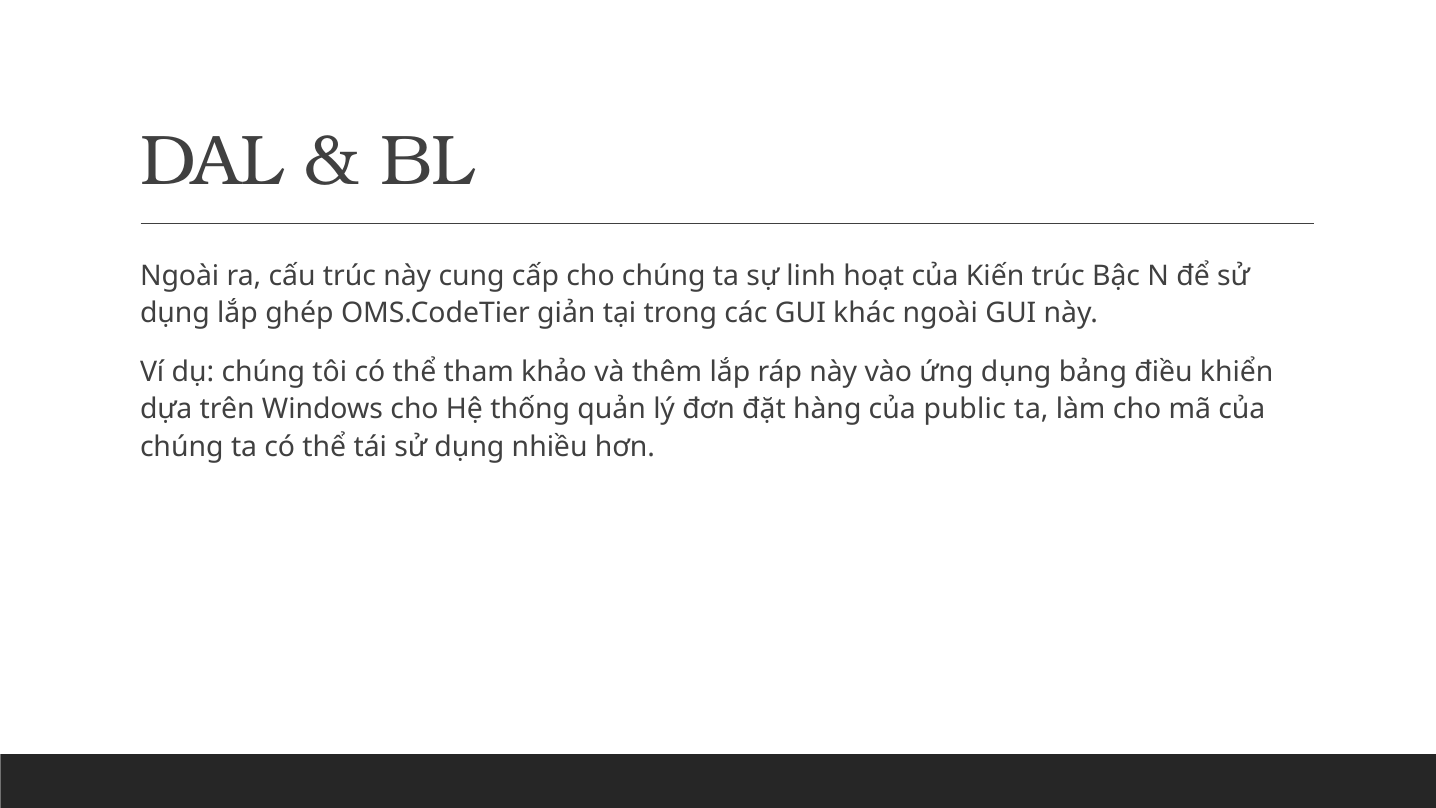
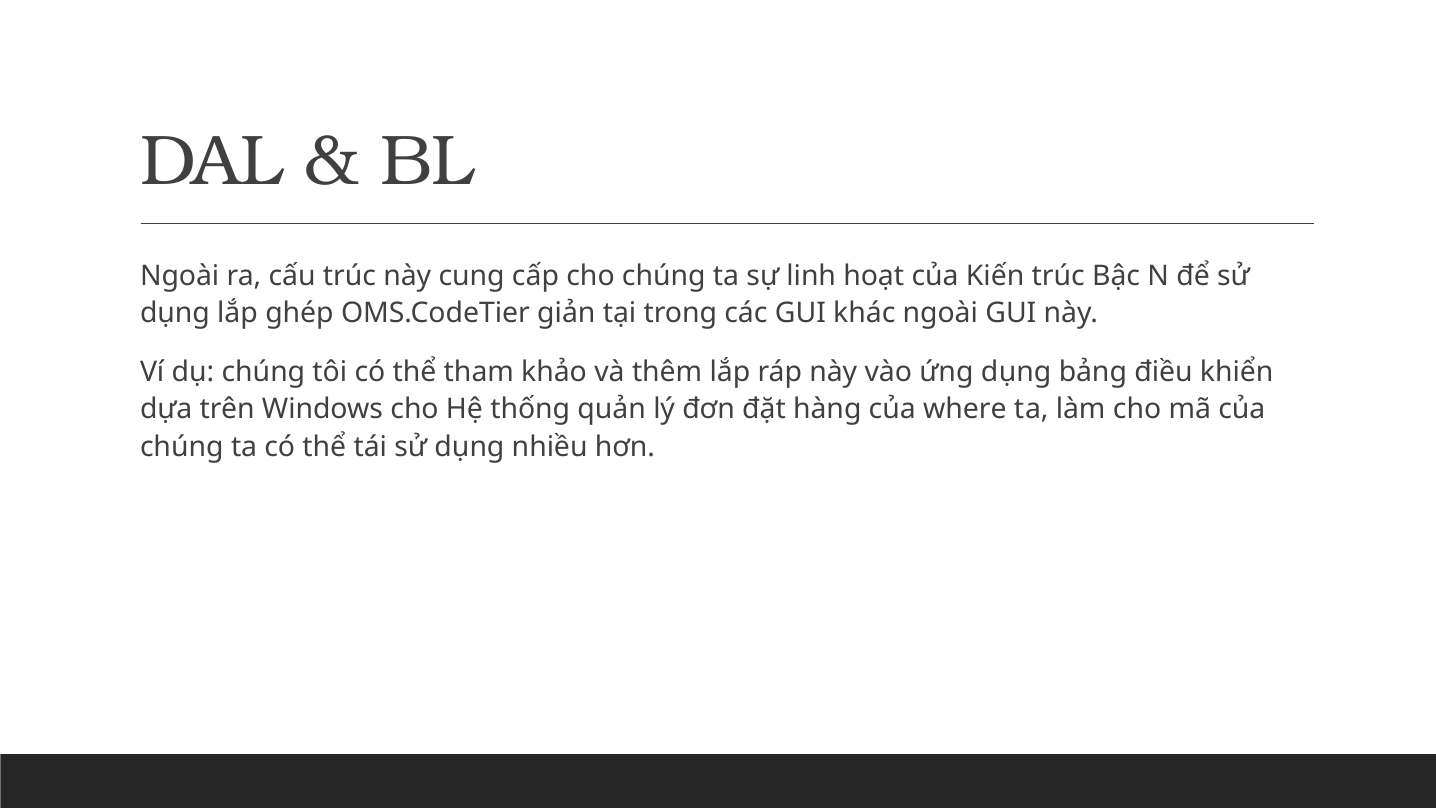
public: public -> where
